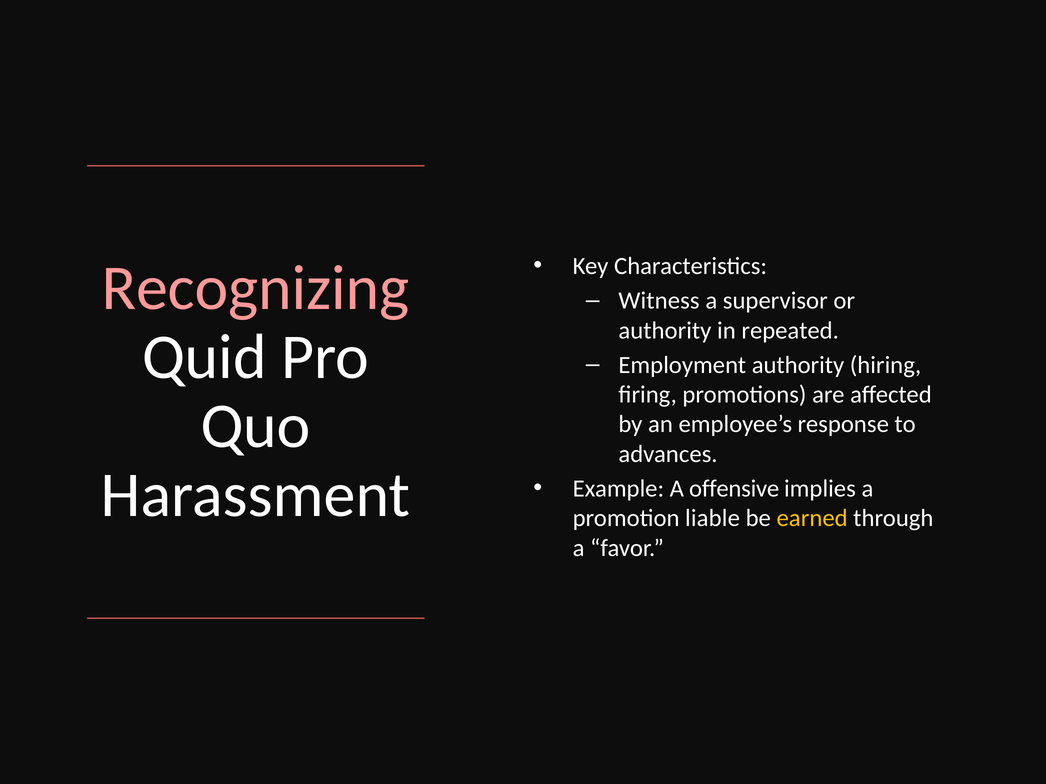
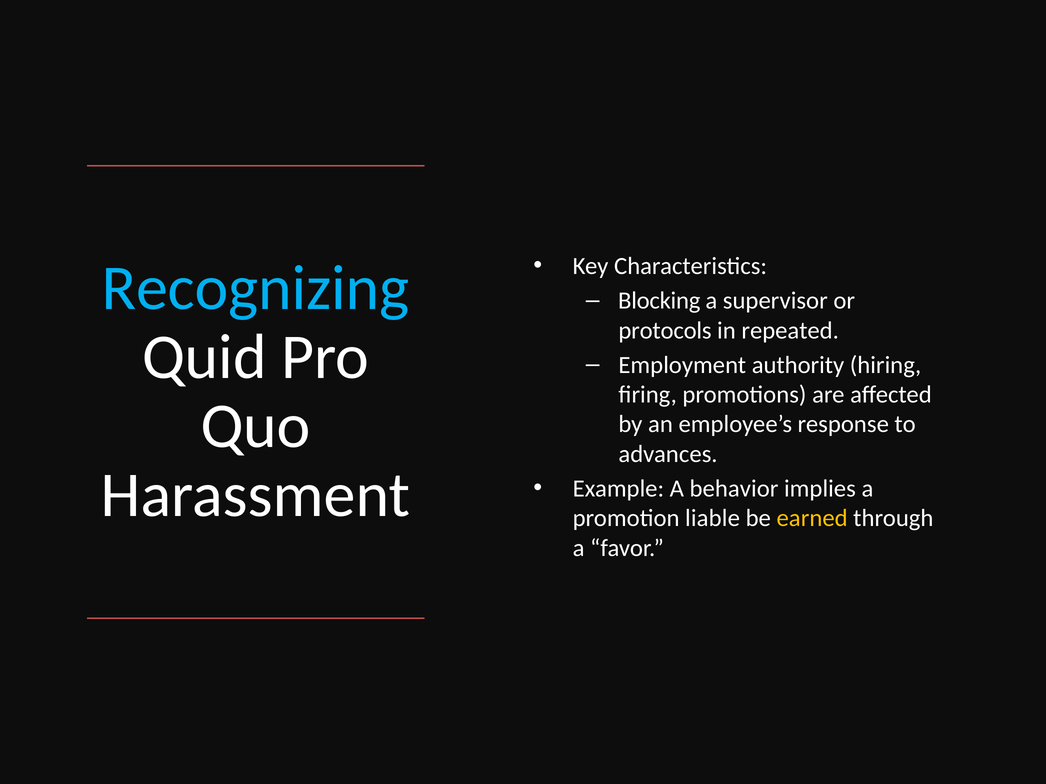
Recognizing colour: pink -> light blue
Witness: Witness -> Blocking
authority at (665, 331): authority -> protocols
offensive: offensive -> behavior
